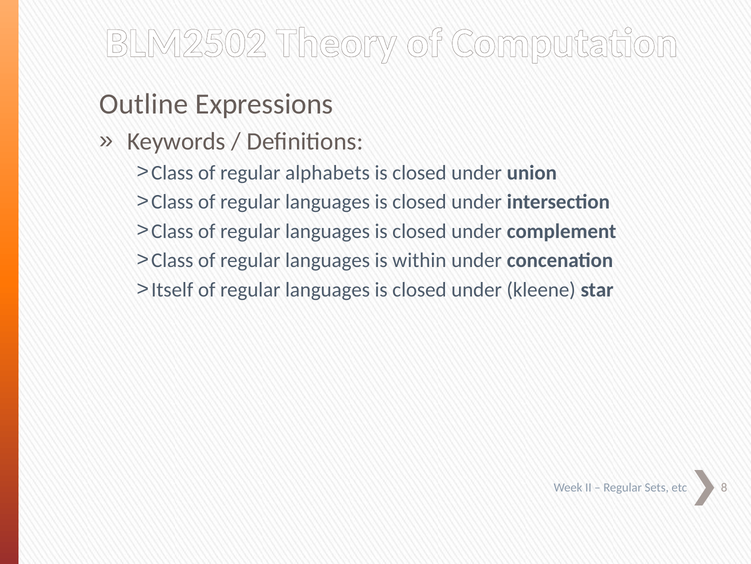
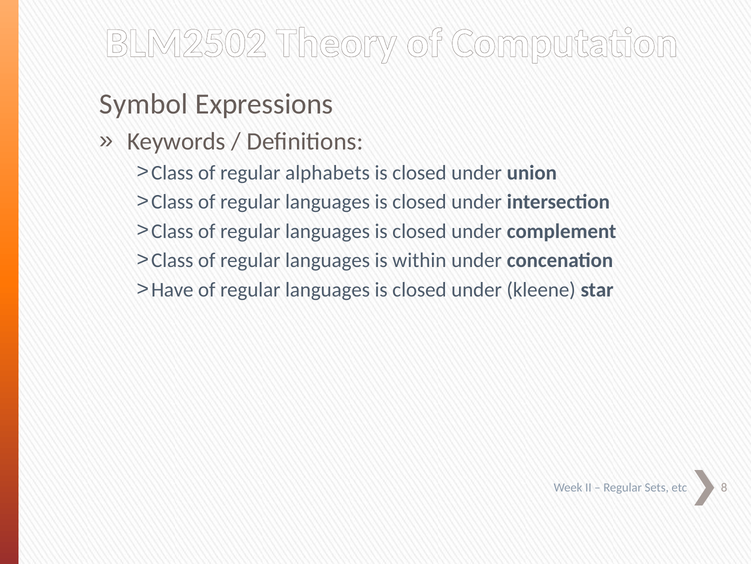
Outline: Outline -> Symbol
Itself: Itself -> Have
